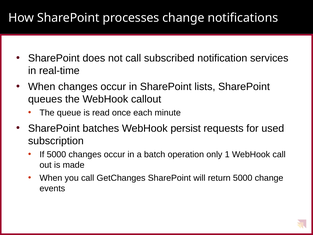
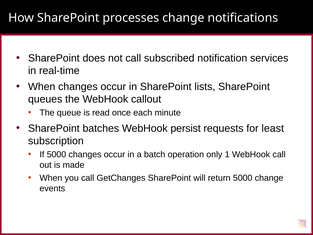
used: used -> least
